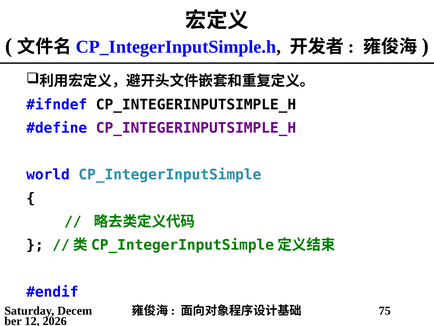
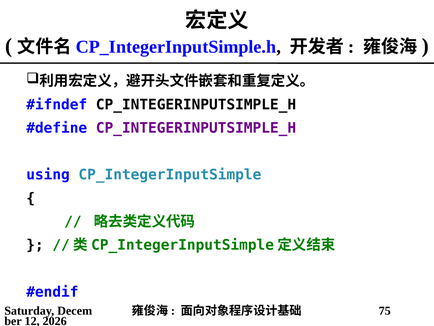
world: world -> using
